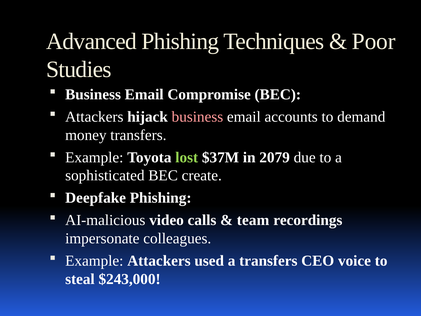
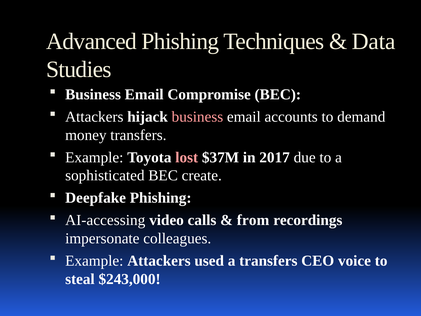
Poor: Poor -> Data
lost colour: light green -> pink
2079: 2079 -> 2017
AI-malicious: AI-malicious -> AI-accessing
team: team -> from
